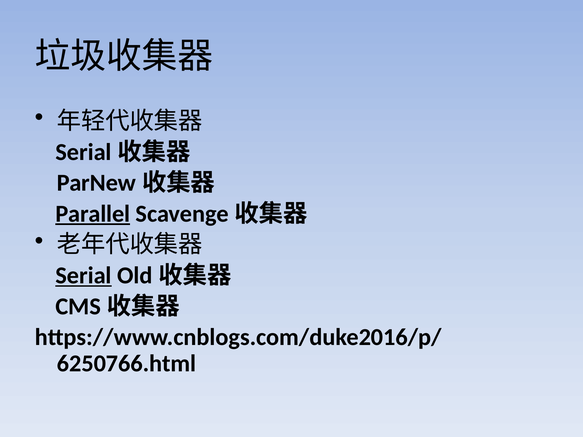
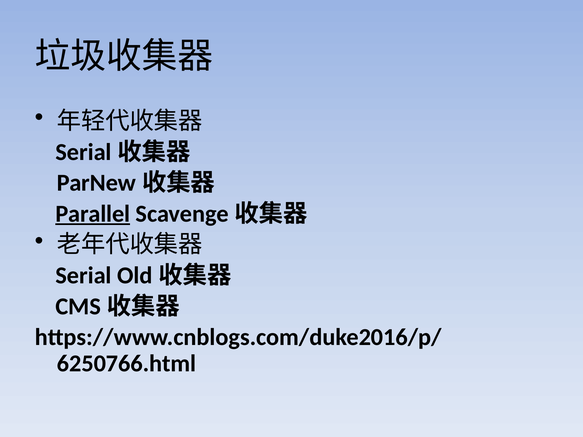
Serial underline: present -> none
